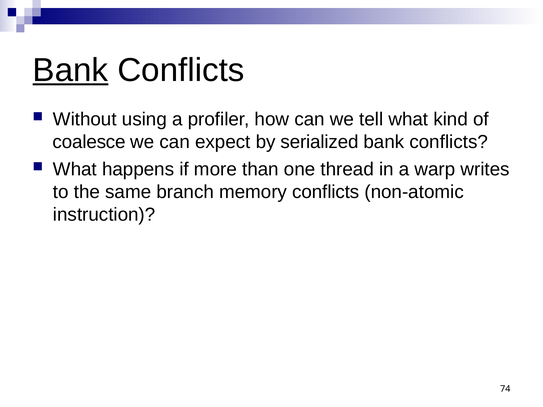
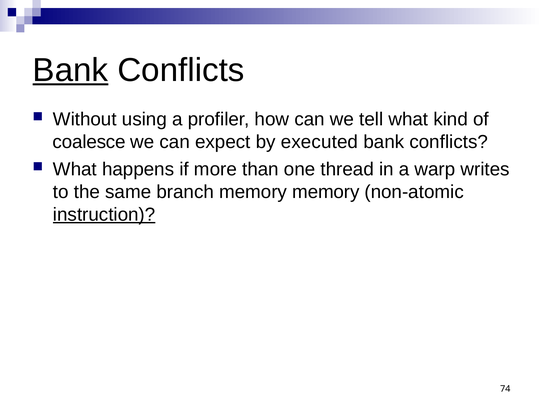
serialized: serialized -> executed
memory conflicts: conflicts -> memory
instruction underline: none -> present
